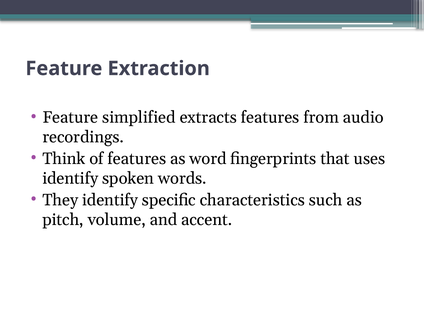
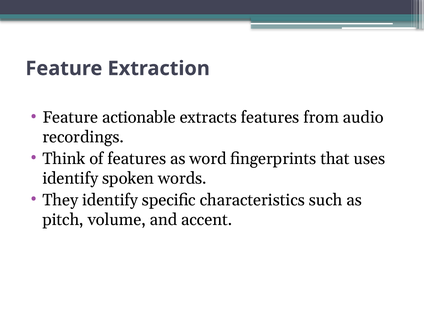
simplified: simplified -> actionable
